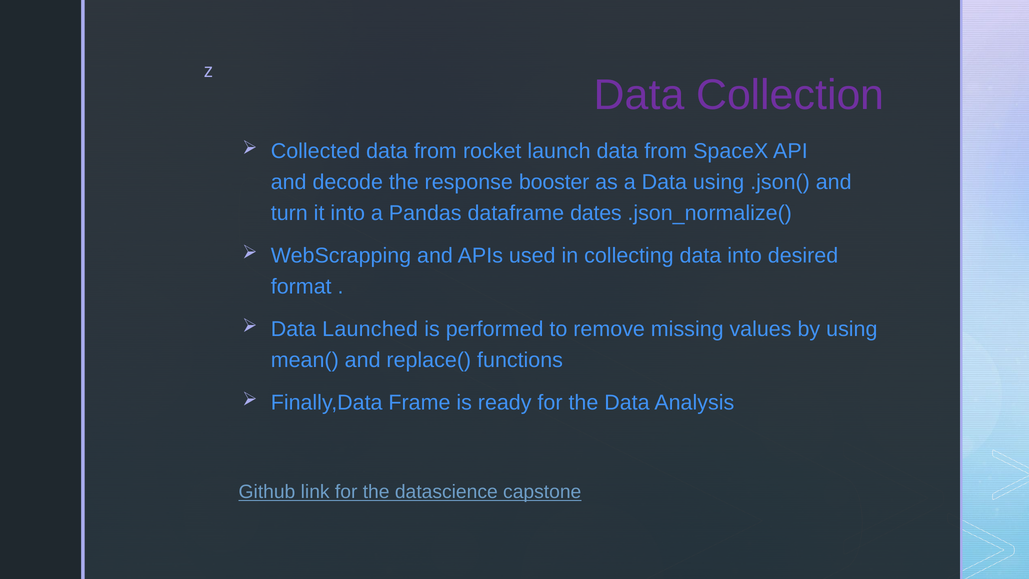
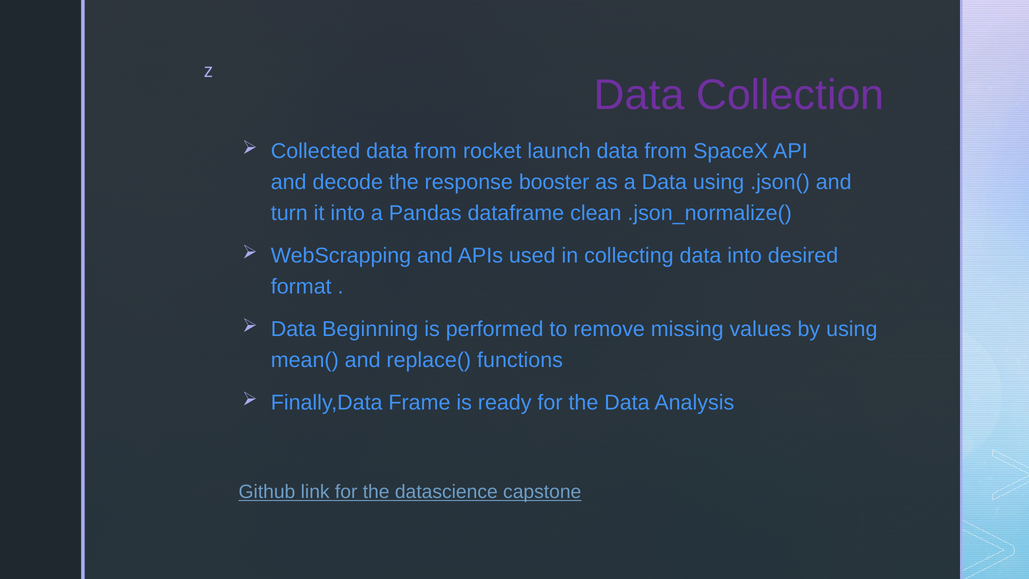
dates: dates -> clean
Launched: Launched -> Beginning
